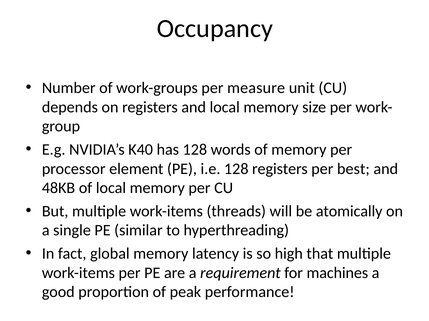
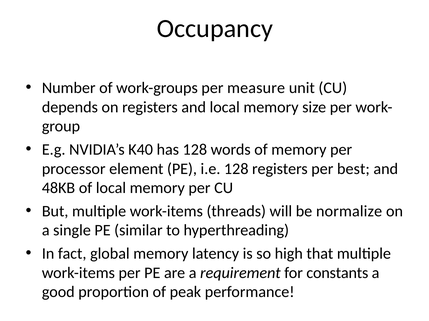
atomically: atomically -> normalize
machines: machines -> constants
